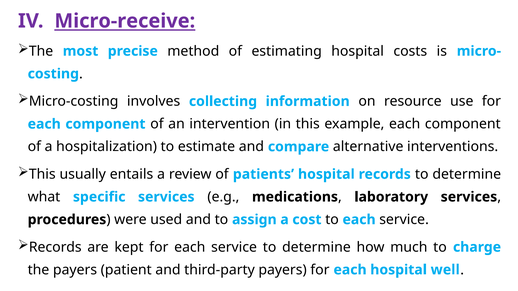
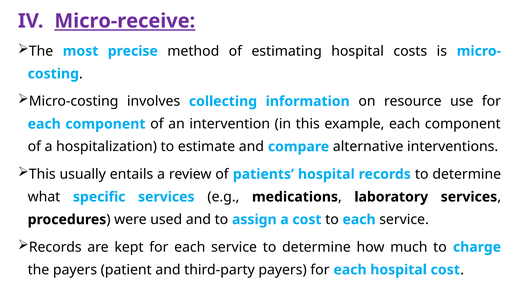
hospital well: well -> cost
